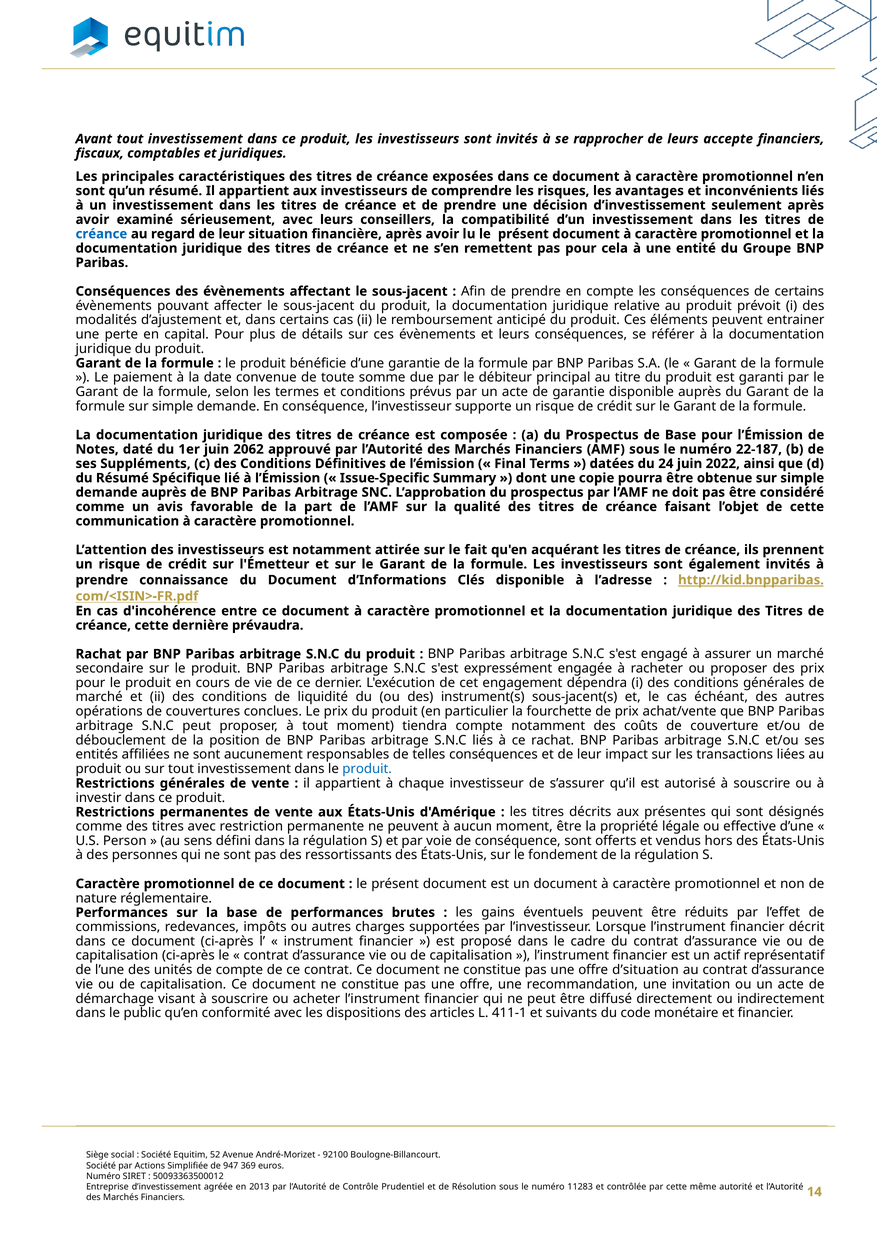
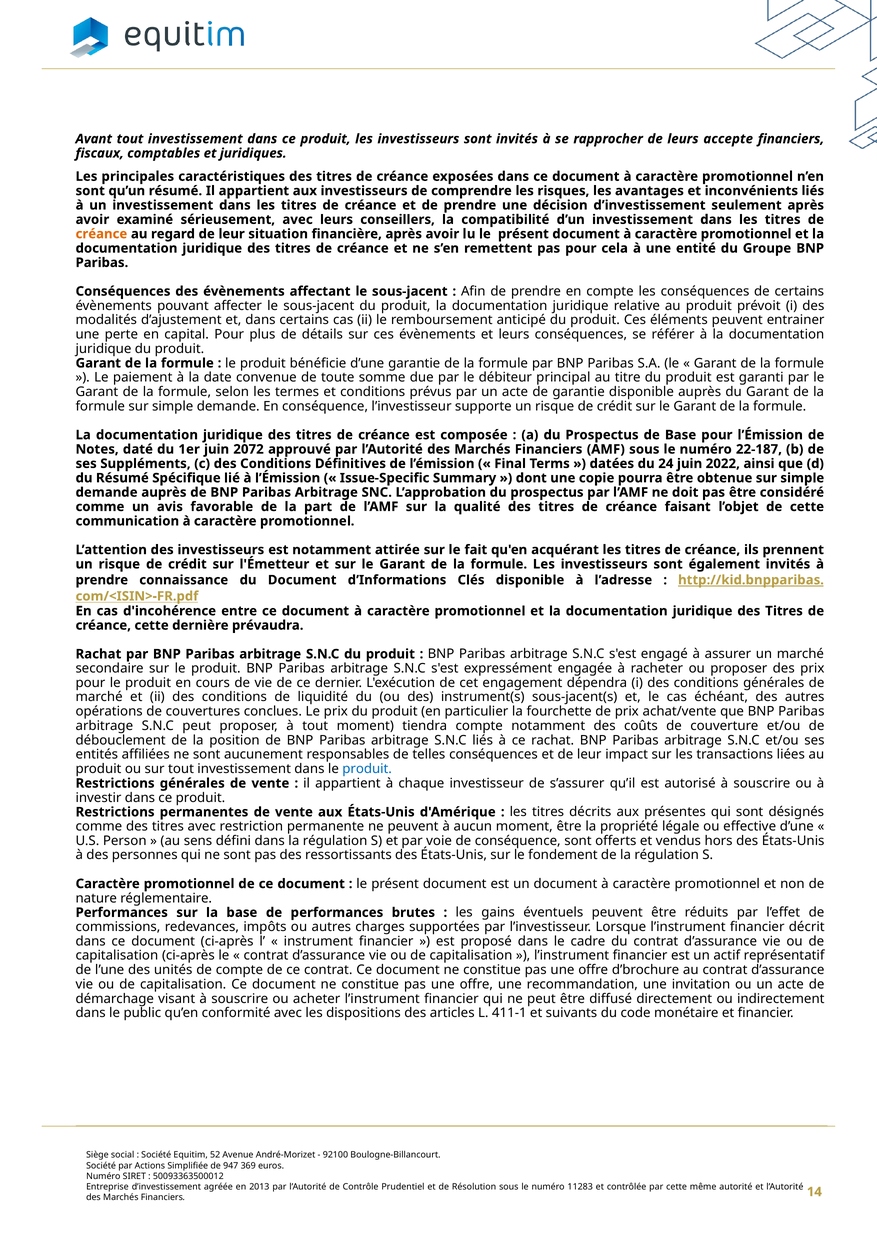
créance at (101, 234) colour: blue -> orange
2062: 2062 -> 2072
d’situation: d’situation -> d’brochure
